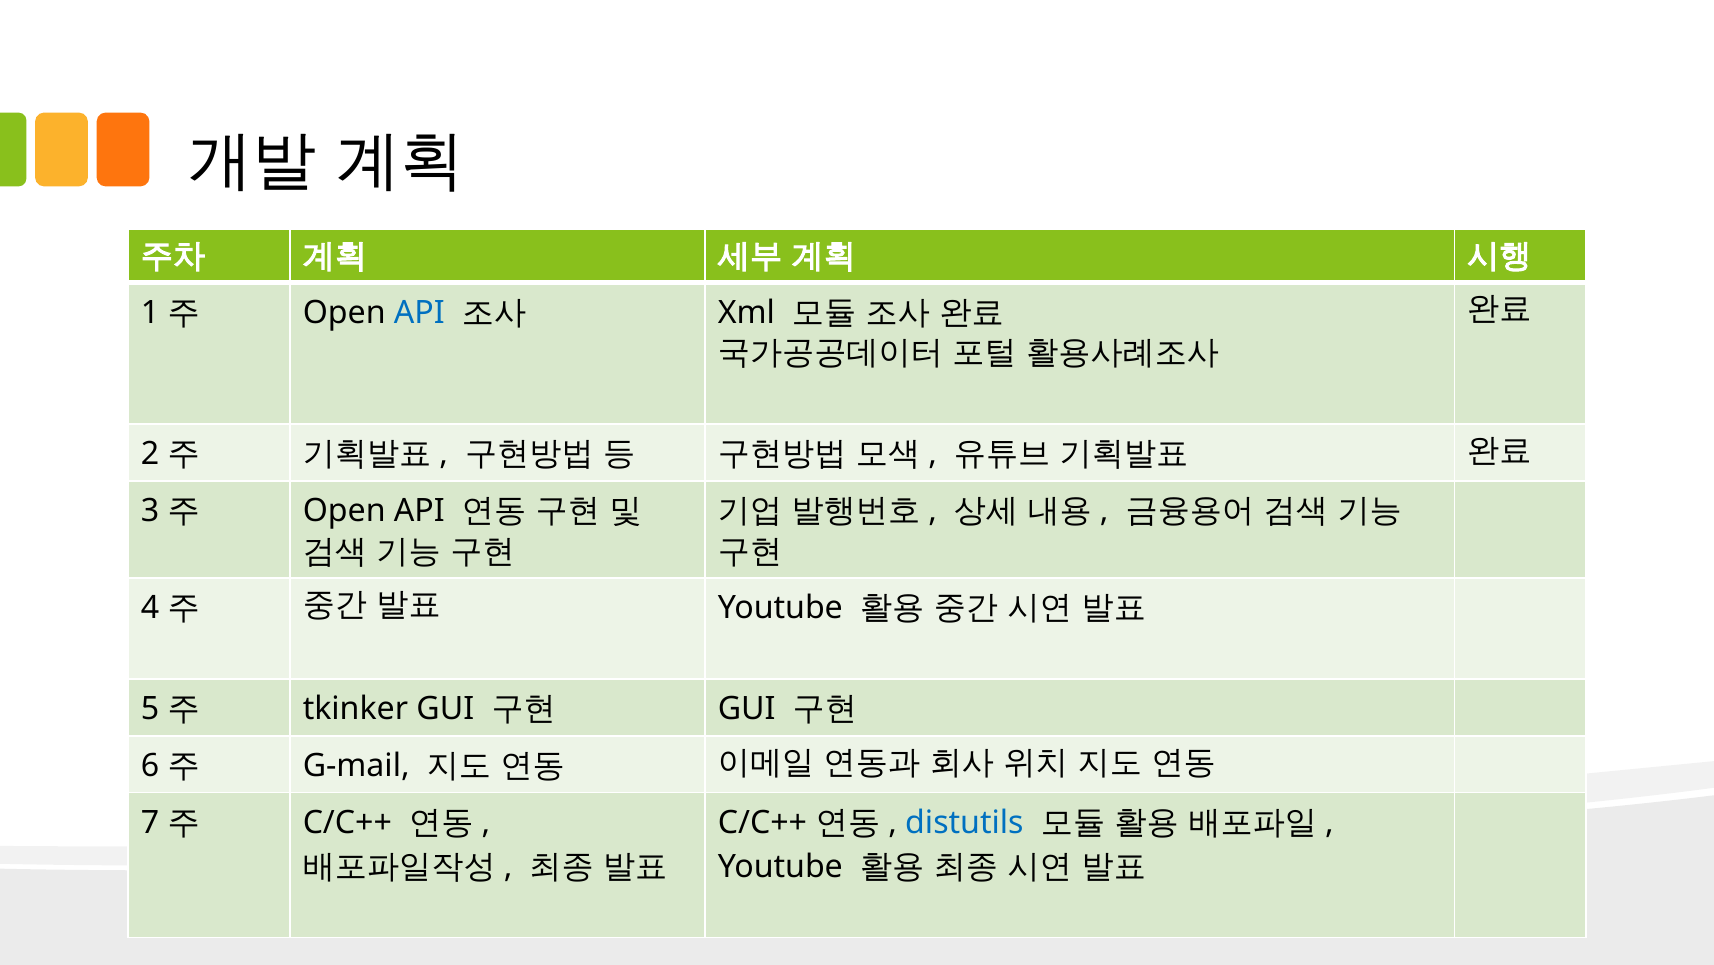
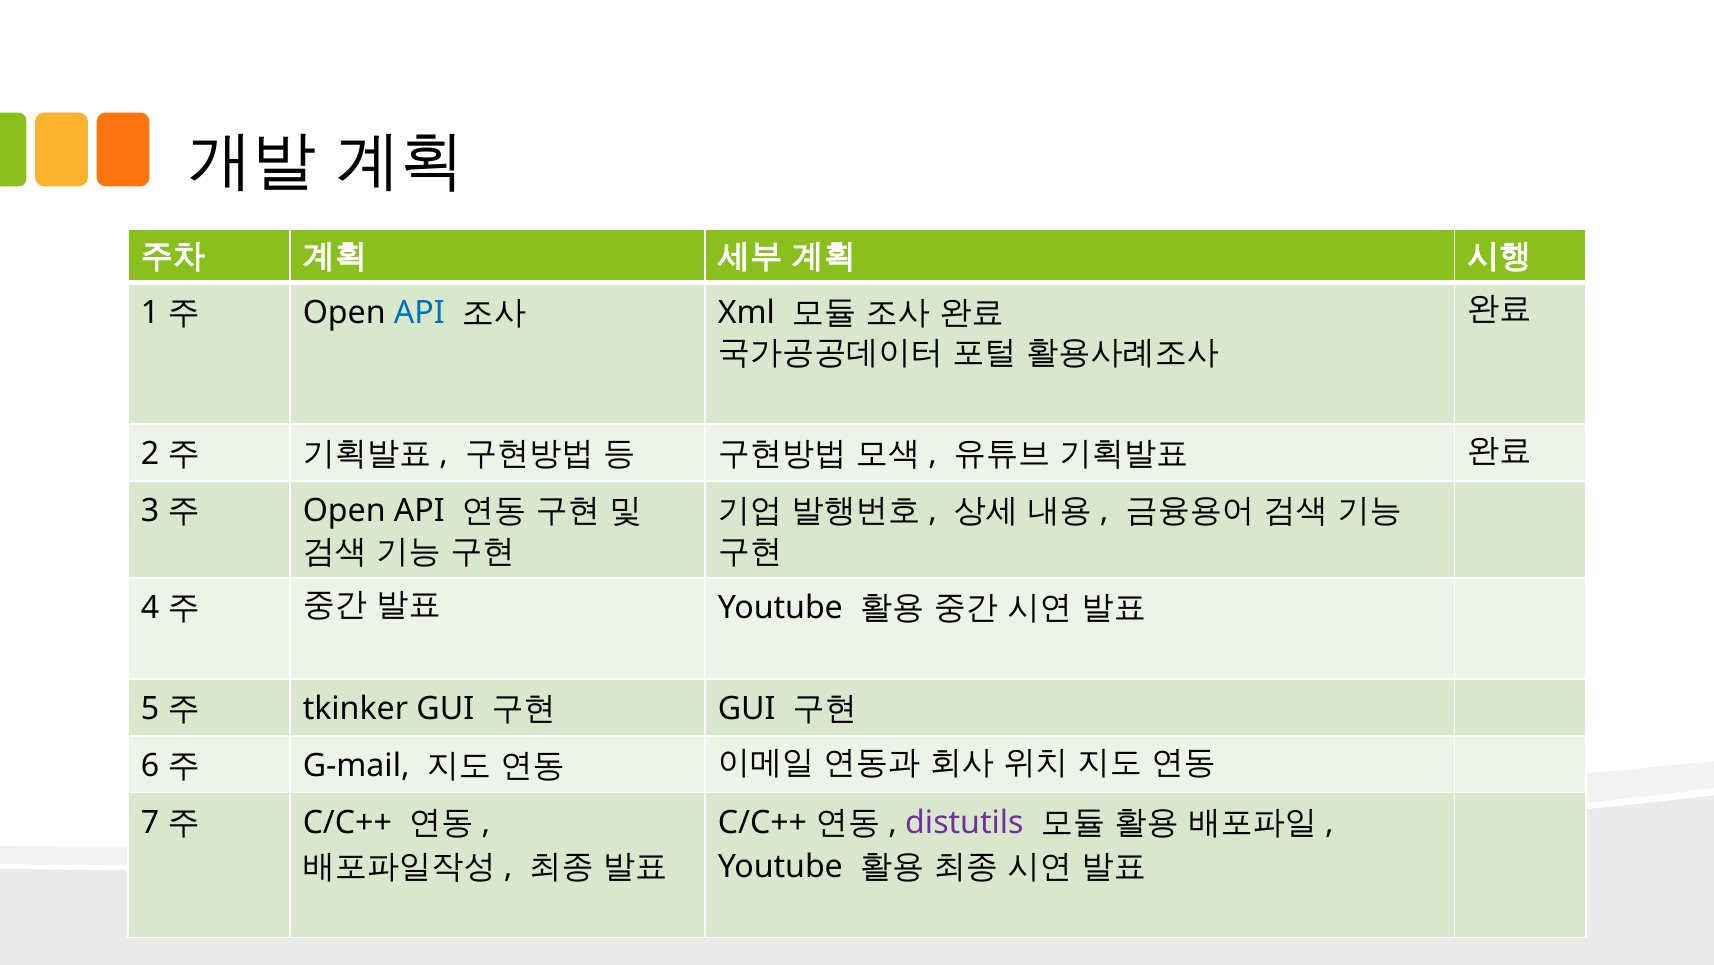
distutils colour: blue -> purple
